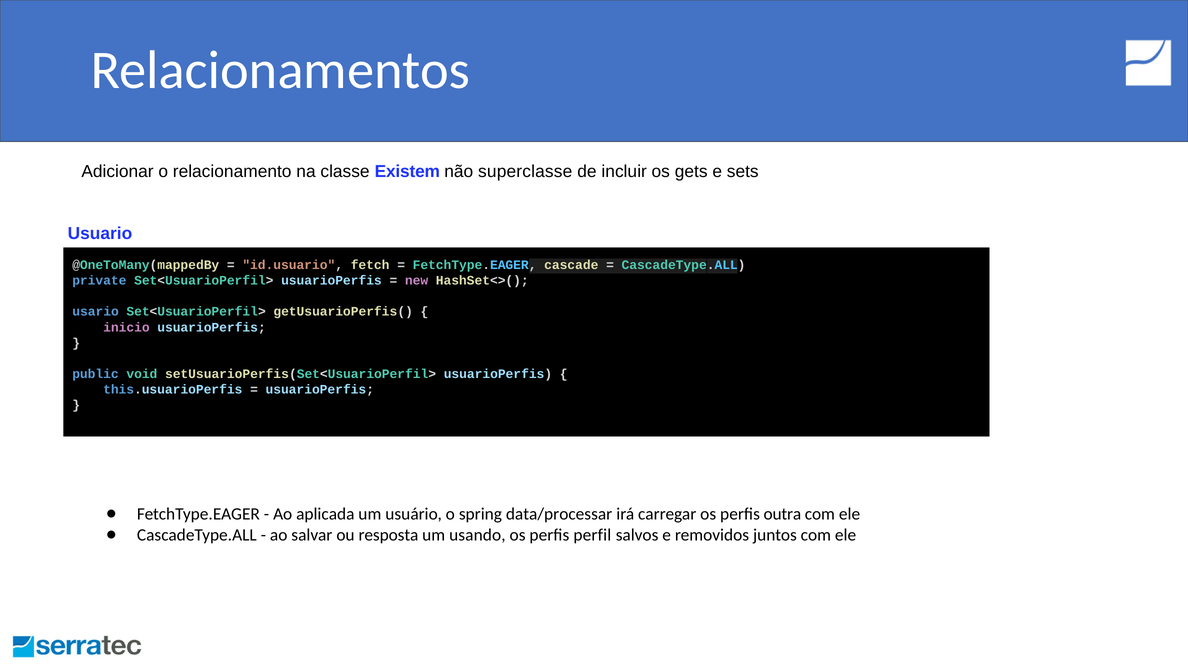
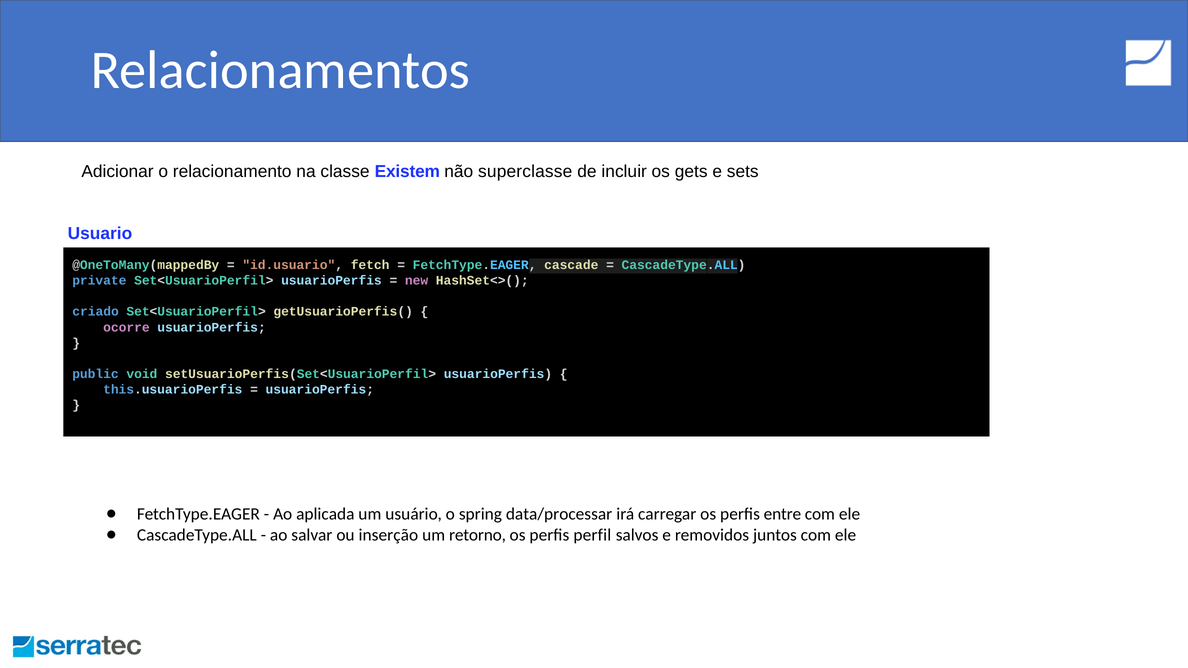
usario: usario -> criado
inicio: inicio -> ocorre
outra: outra -> entre
resposta: resposta -> inserção
usando: usando -> retorno
